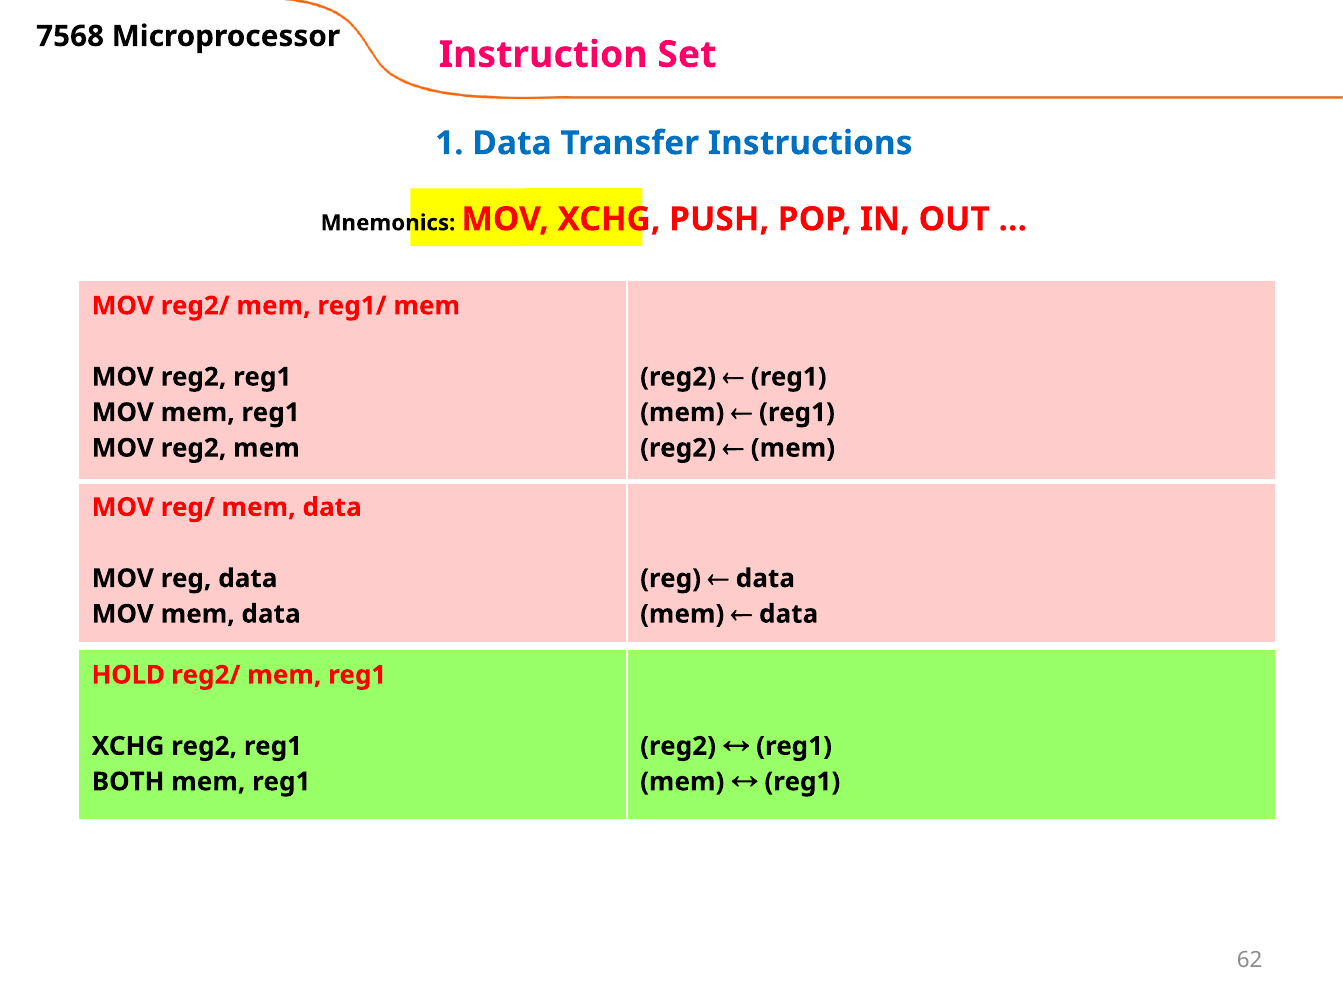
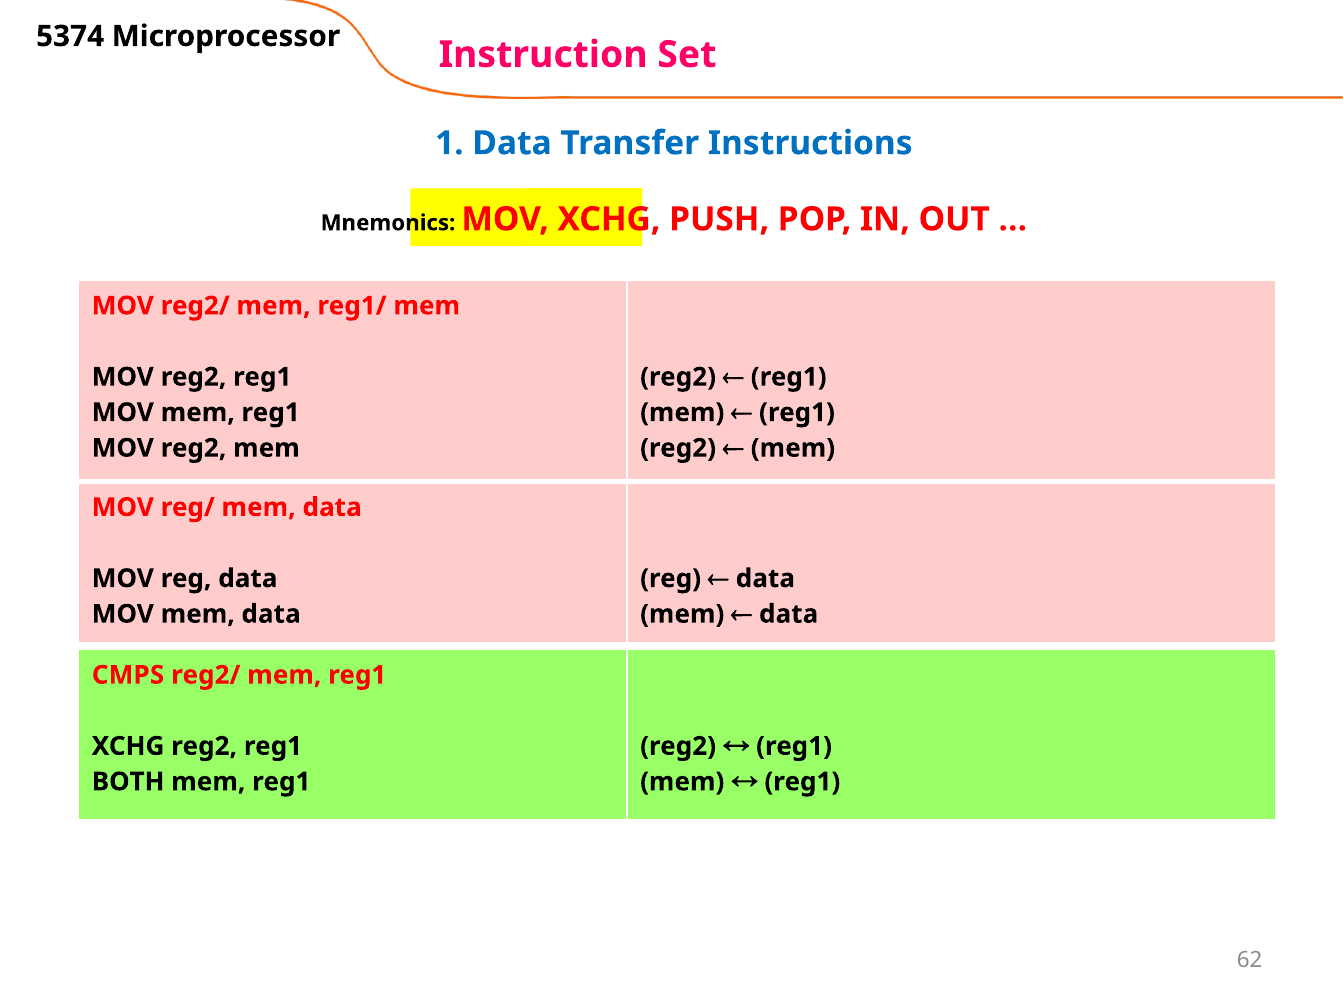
7568: 7568 -> 5374
HOLD: HOLD -> CMPS
